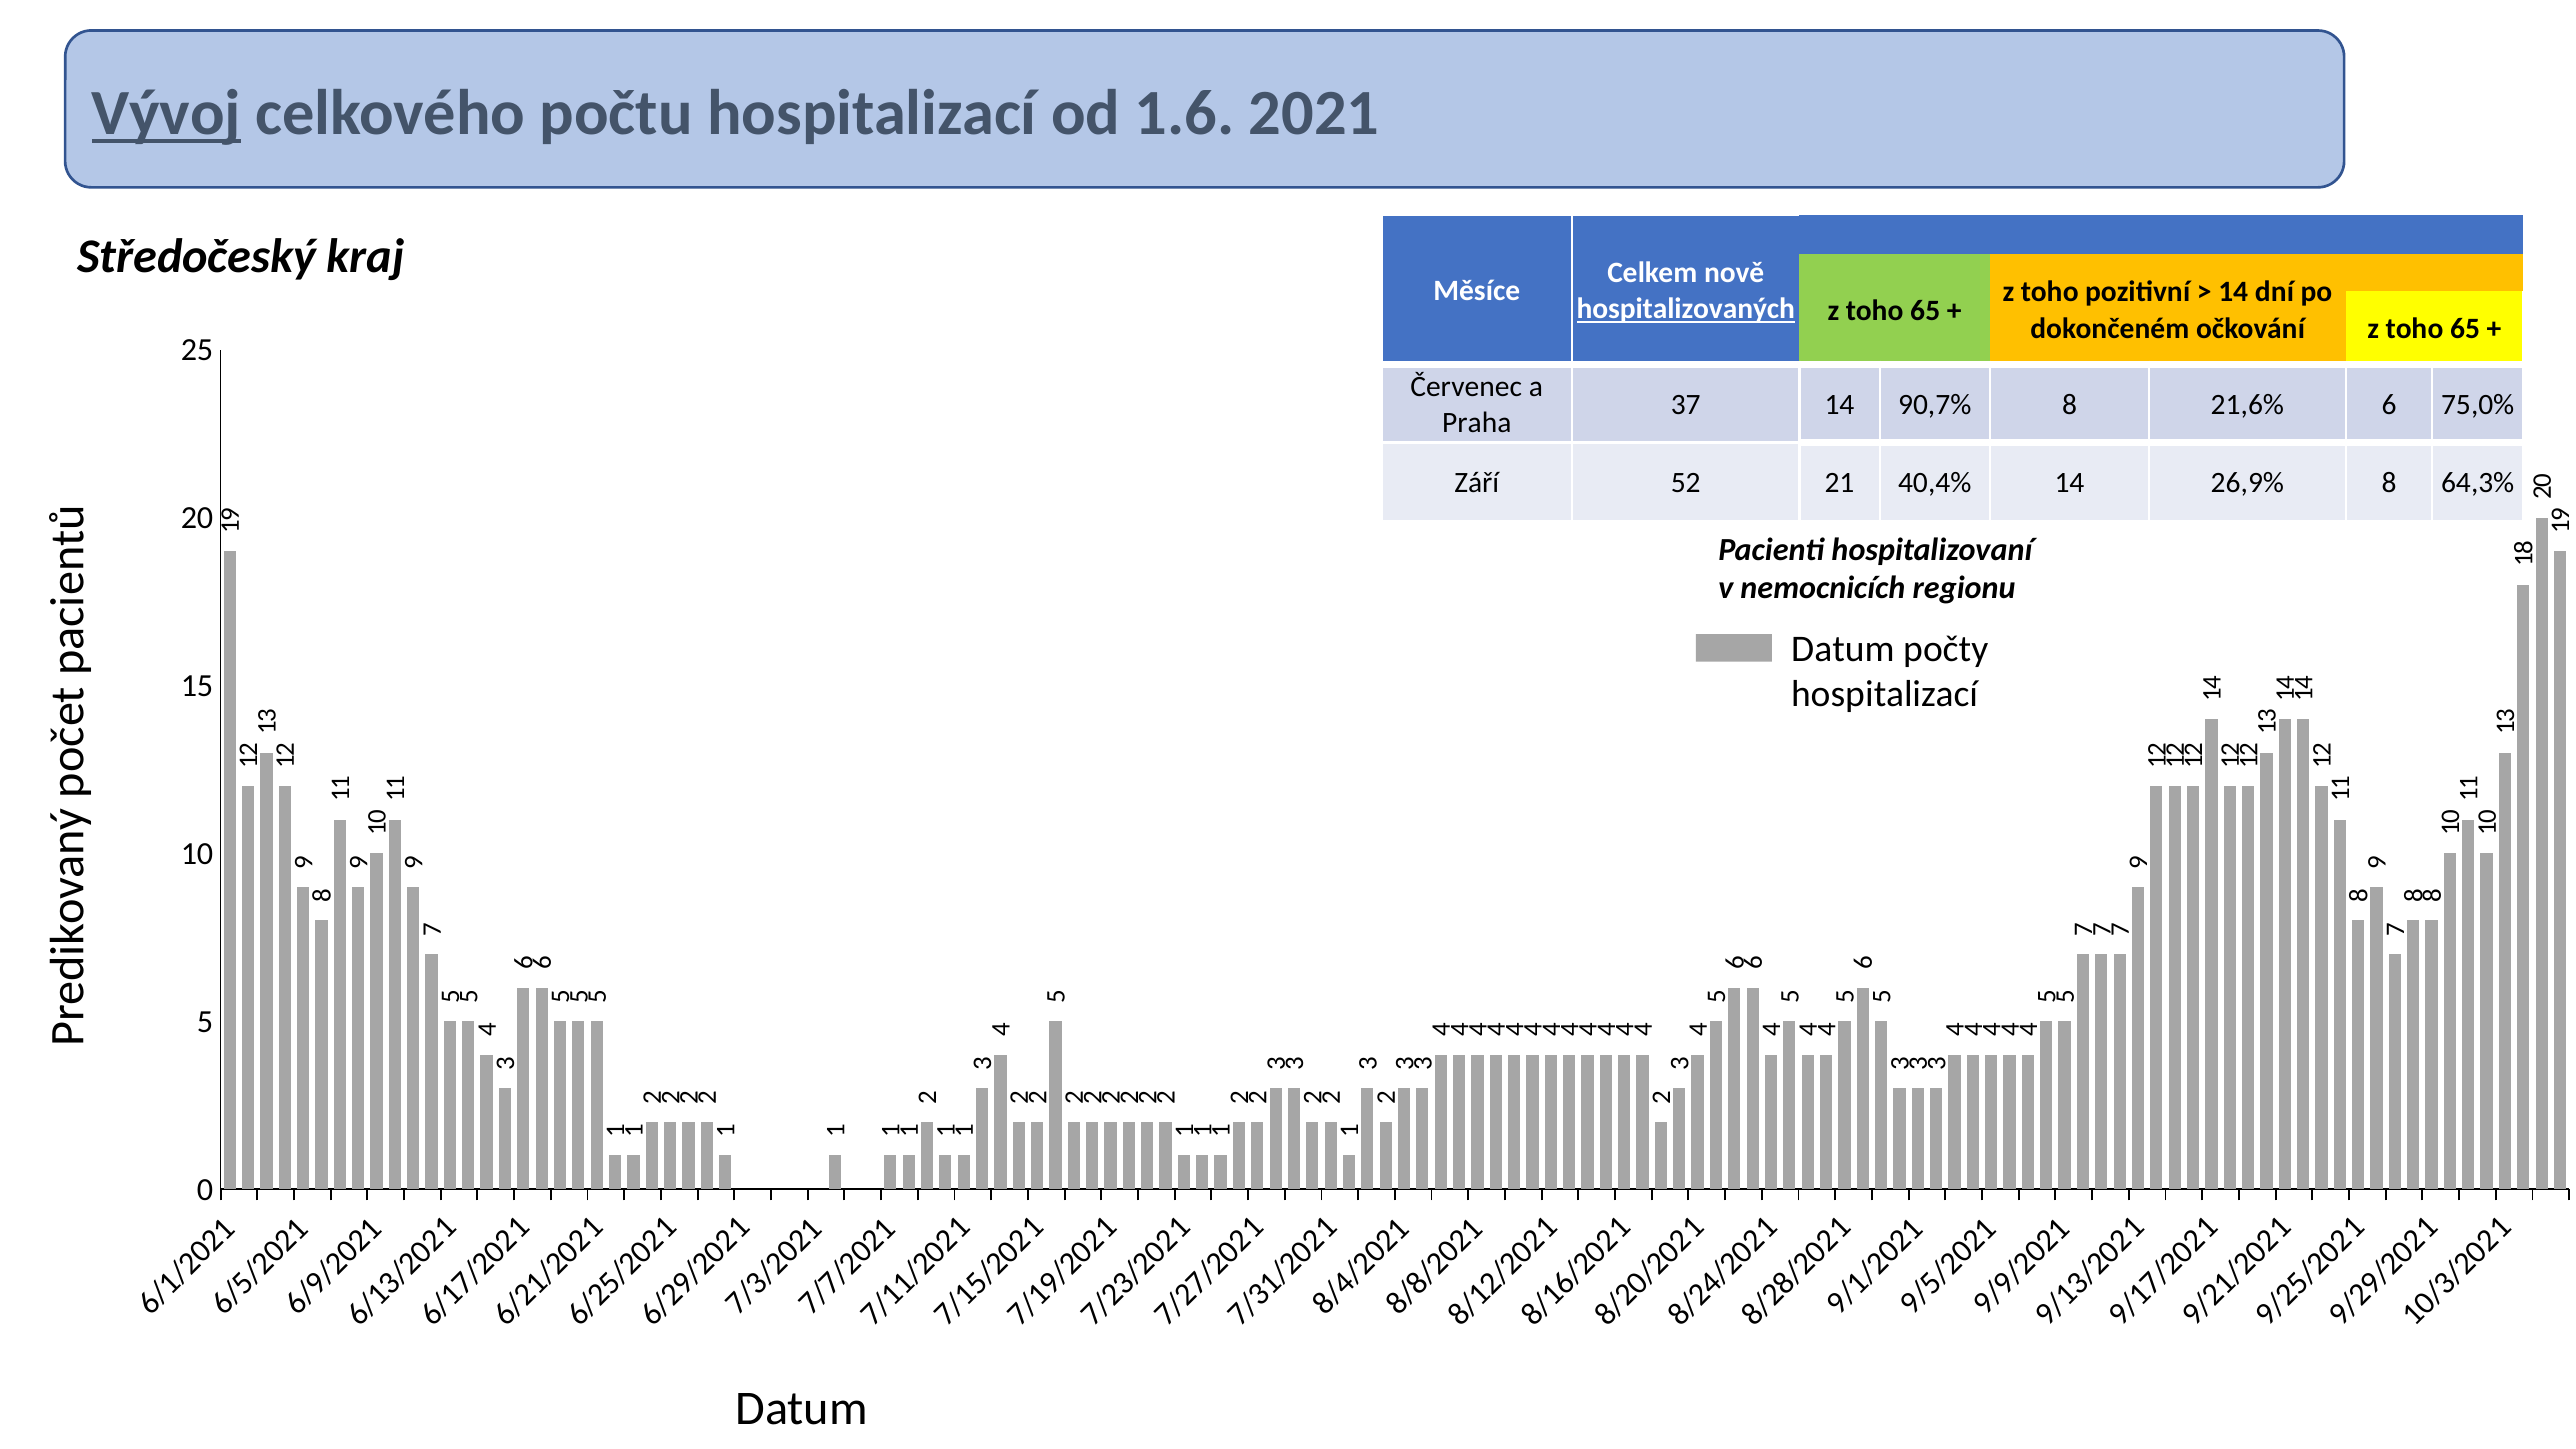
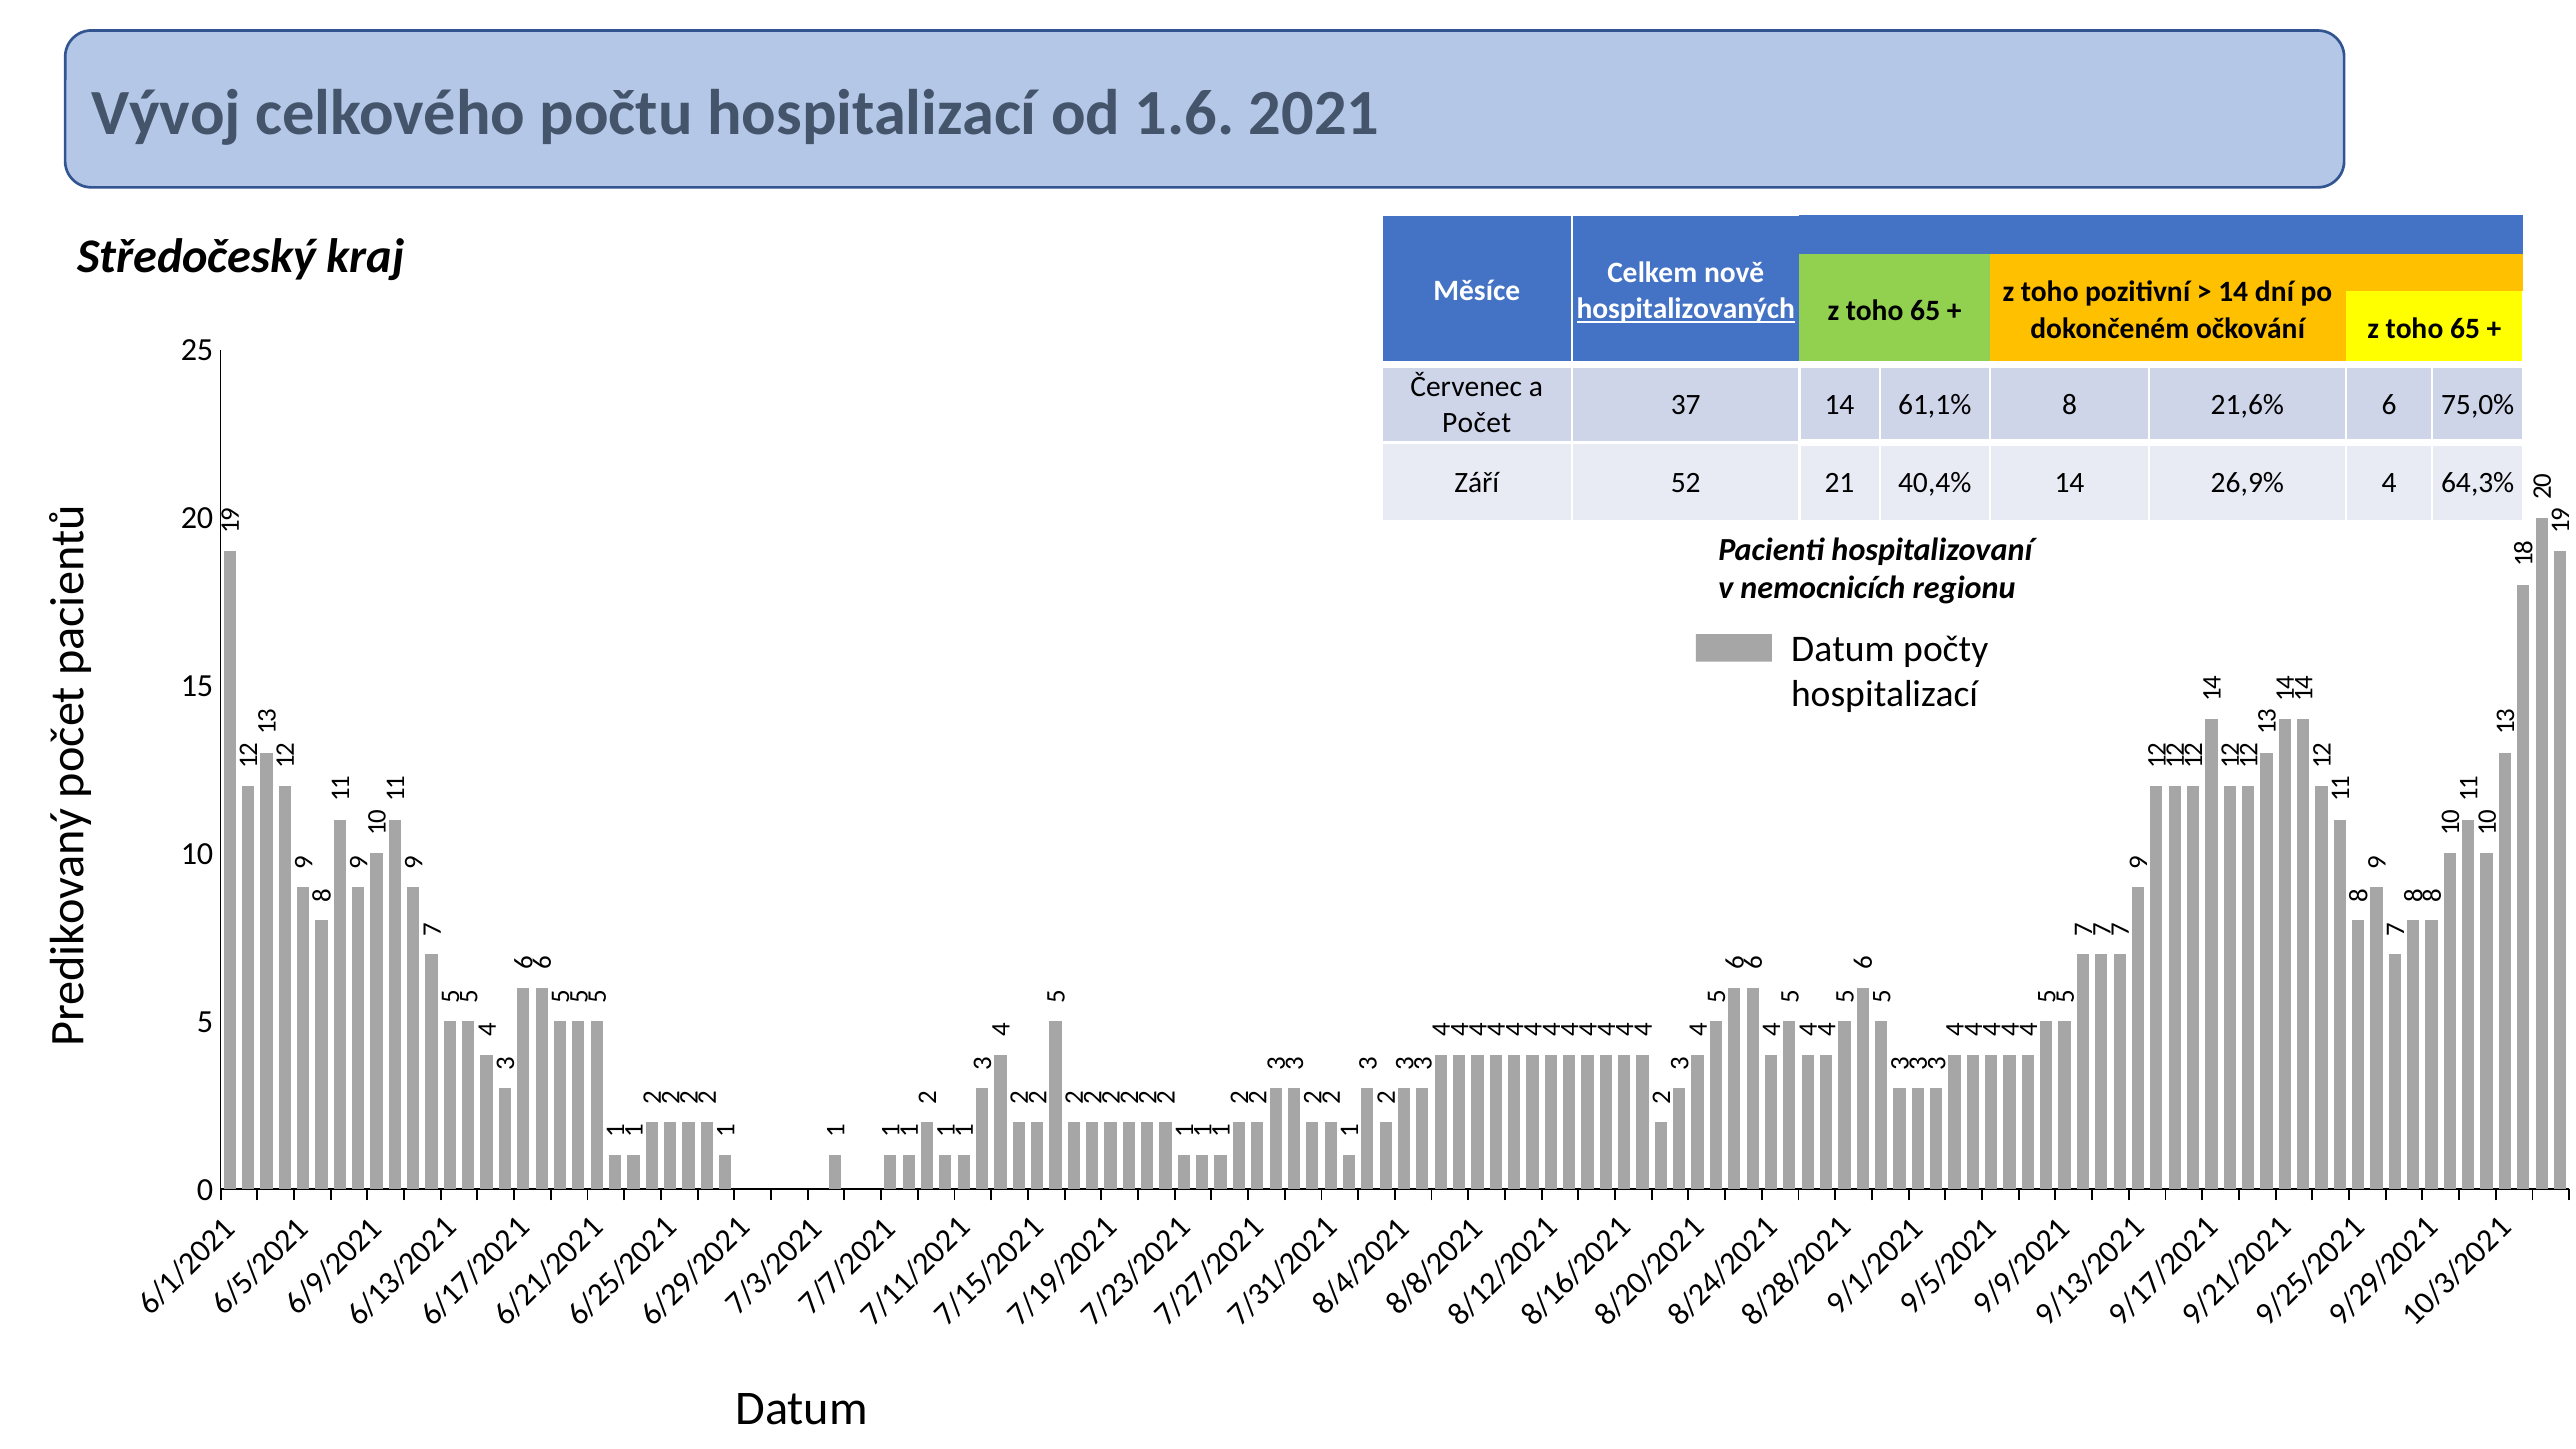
Vývoj underline: present -> none
90,7%: 90,7% -> 61,1%
Praha: Praha -> Počet
26,9% 8: 8 -> 4
